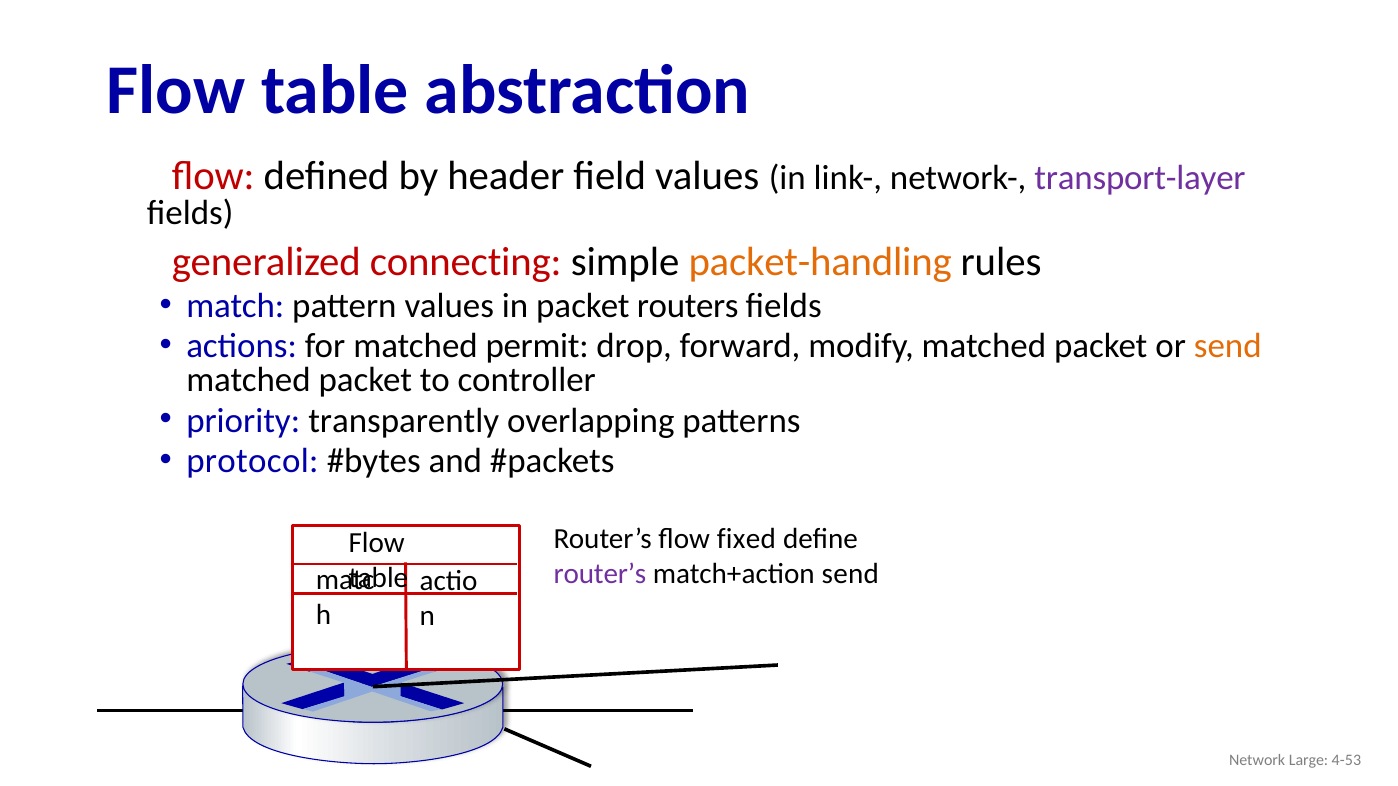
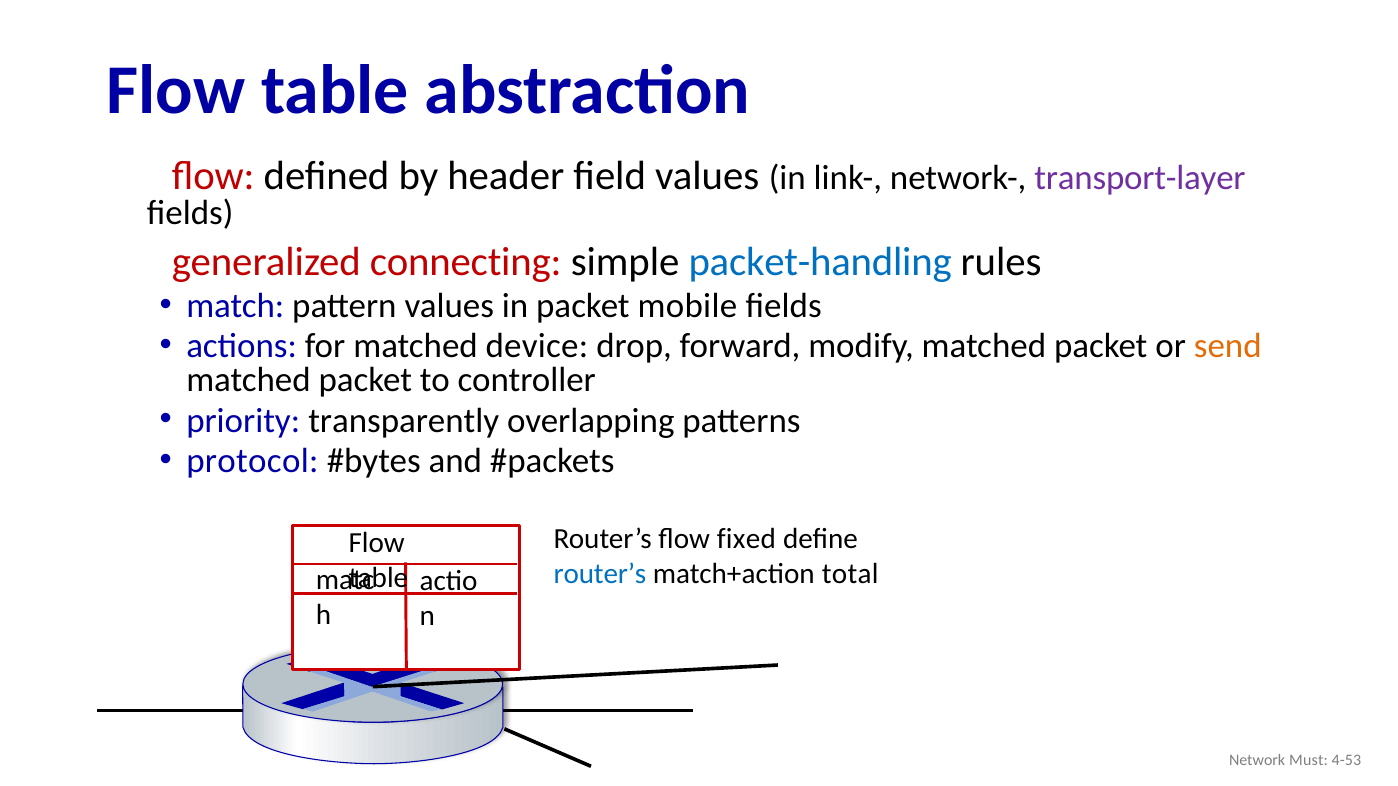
packet-handling colour: orange -> blue
routers: routers -> mobile
permit: permit -> device
router’s at (600, 574) colour: purple -> blue
match+action send: send -> total
Large: Large -> Must
